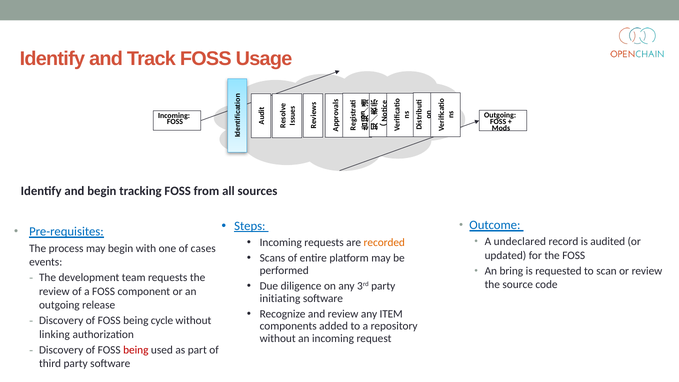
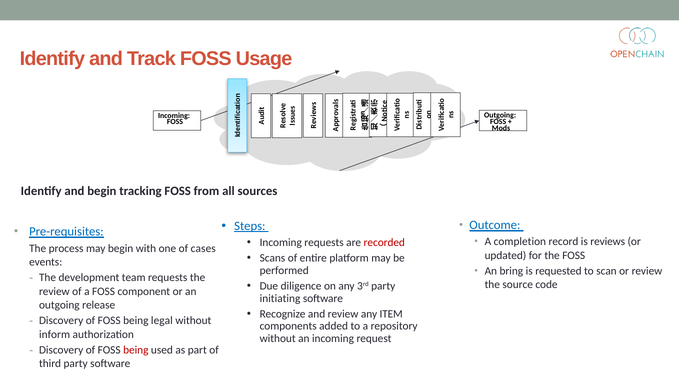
undeclared: undeclared -> completion
audited: audited -> reviews
recorded colour: orange -> red
cycle: cycle -> legal
linking: linking -> inform
